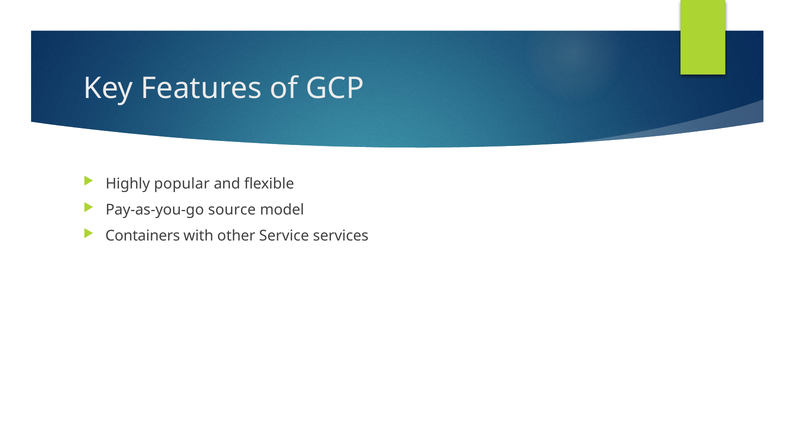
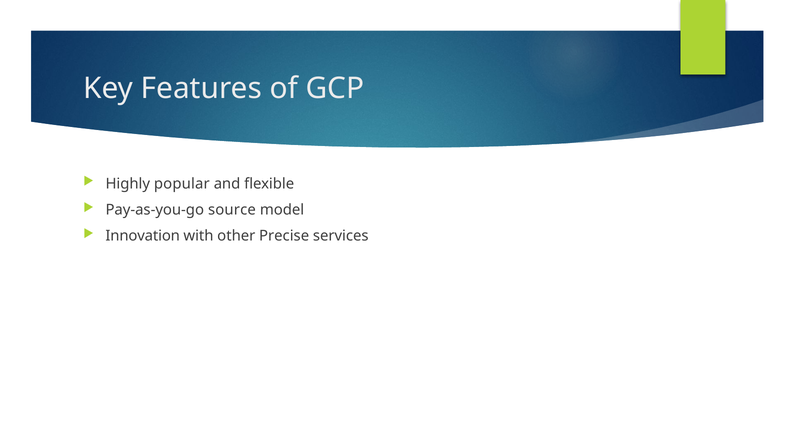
Containers: Containers -> Innovation
Service: Service -> Precise
